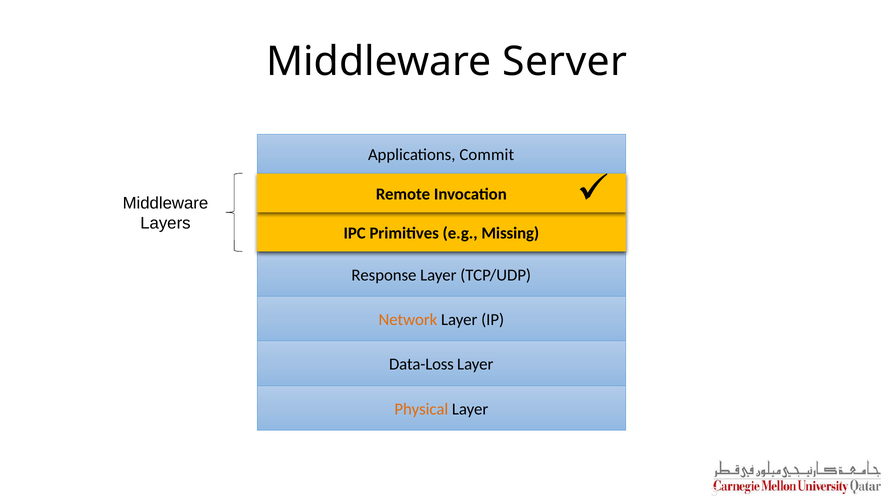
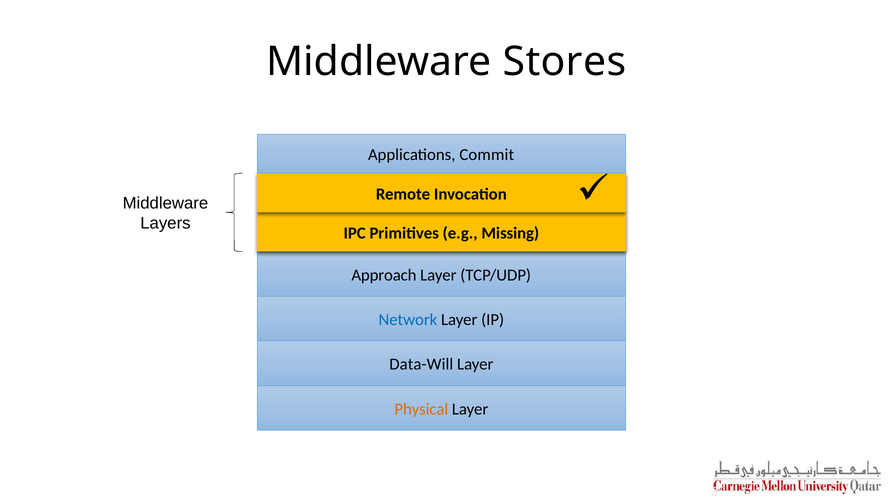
Server: Server -> Stores
Response: Response -> Approach
Network colour: orange -> blue
Data-Loss: Data-Loss -> Data-Will
